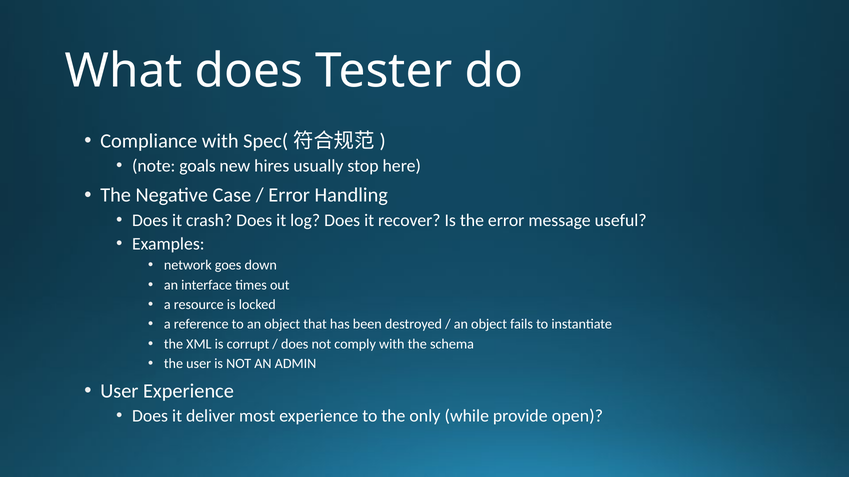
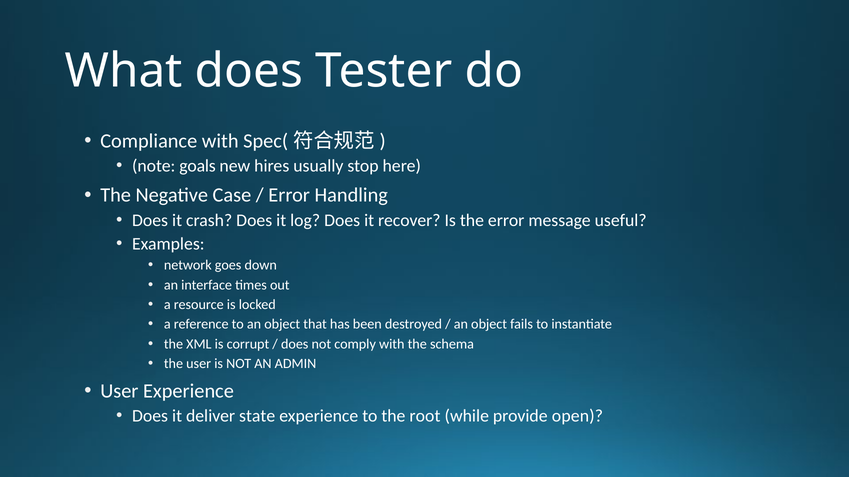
most: most -> state
only: only -> root
